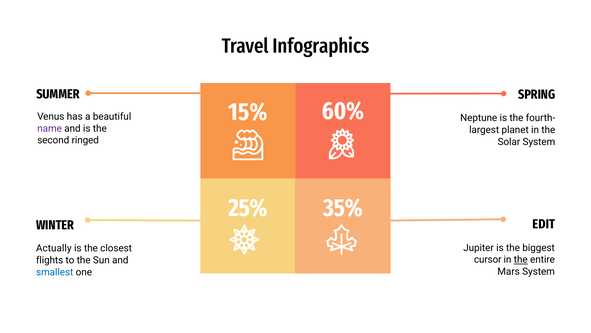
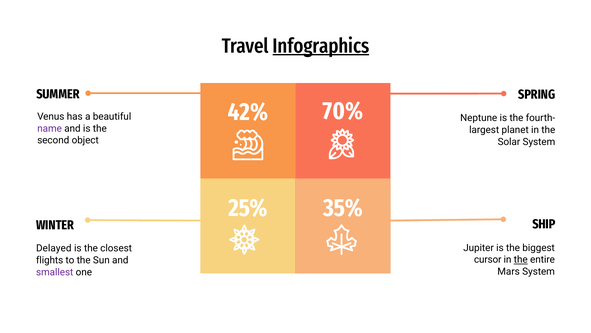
Infographics underline: none -> present
60%: 60% -> 70%
15%: 15% -> 42%
ringed: ringed -> object
EDIT: EDIT -> SHIP
Actually: Actually -> Delayed
smallest colour: blue -> purple
